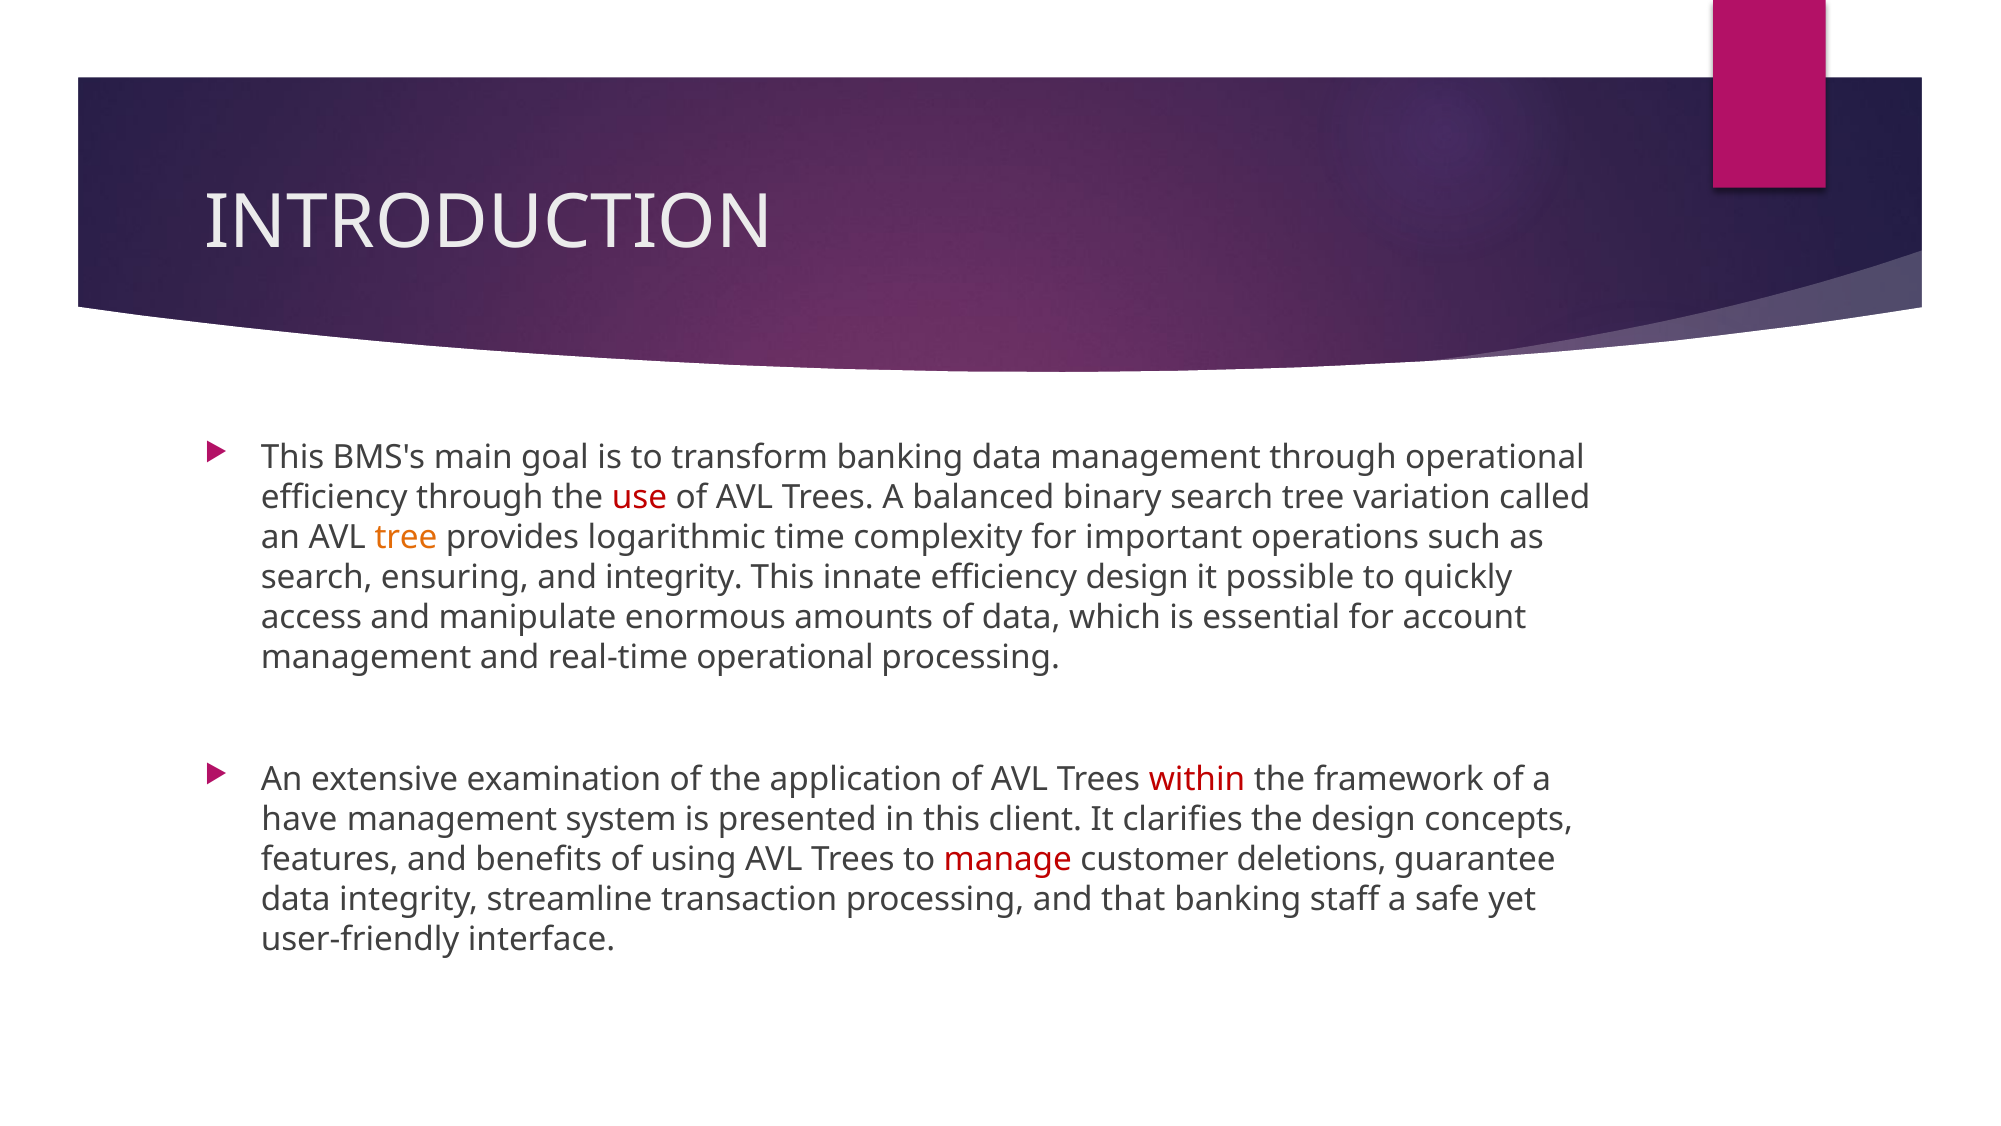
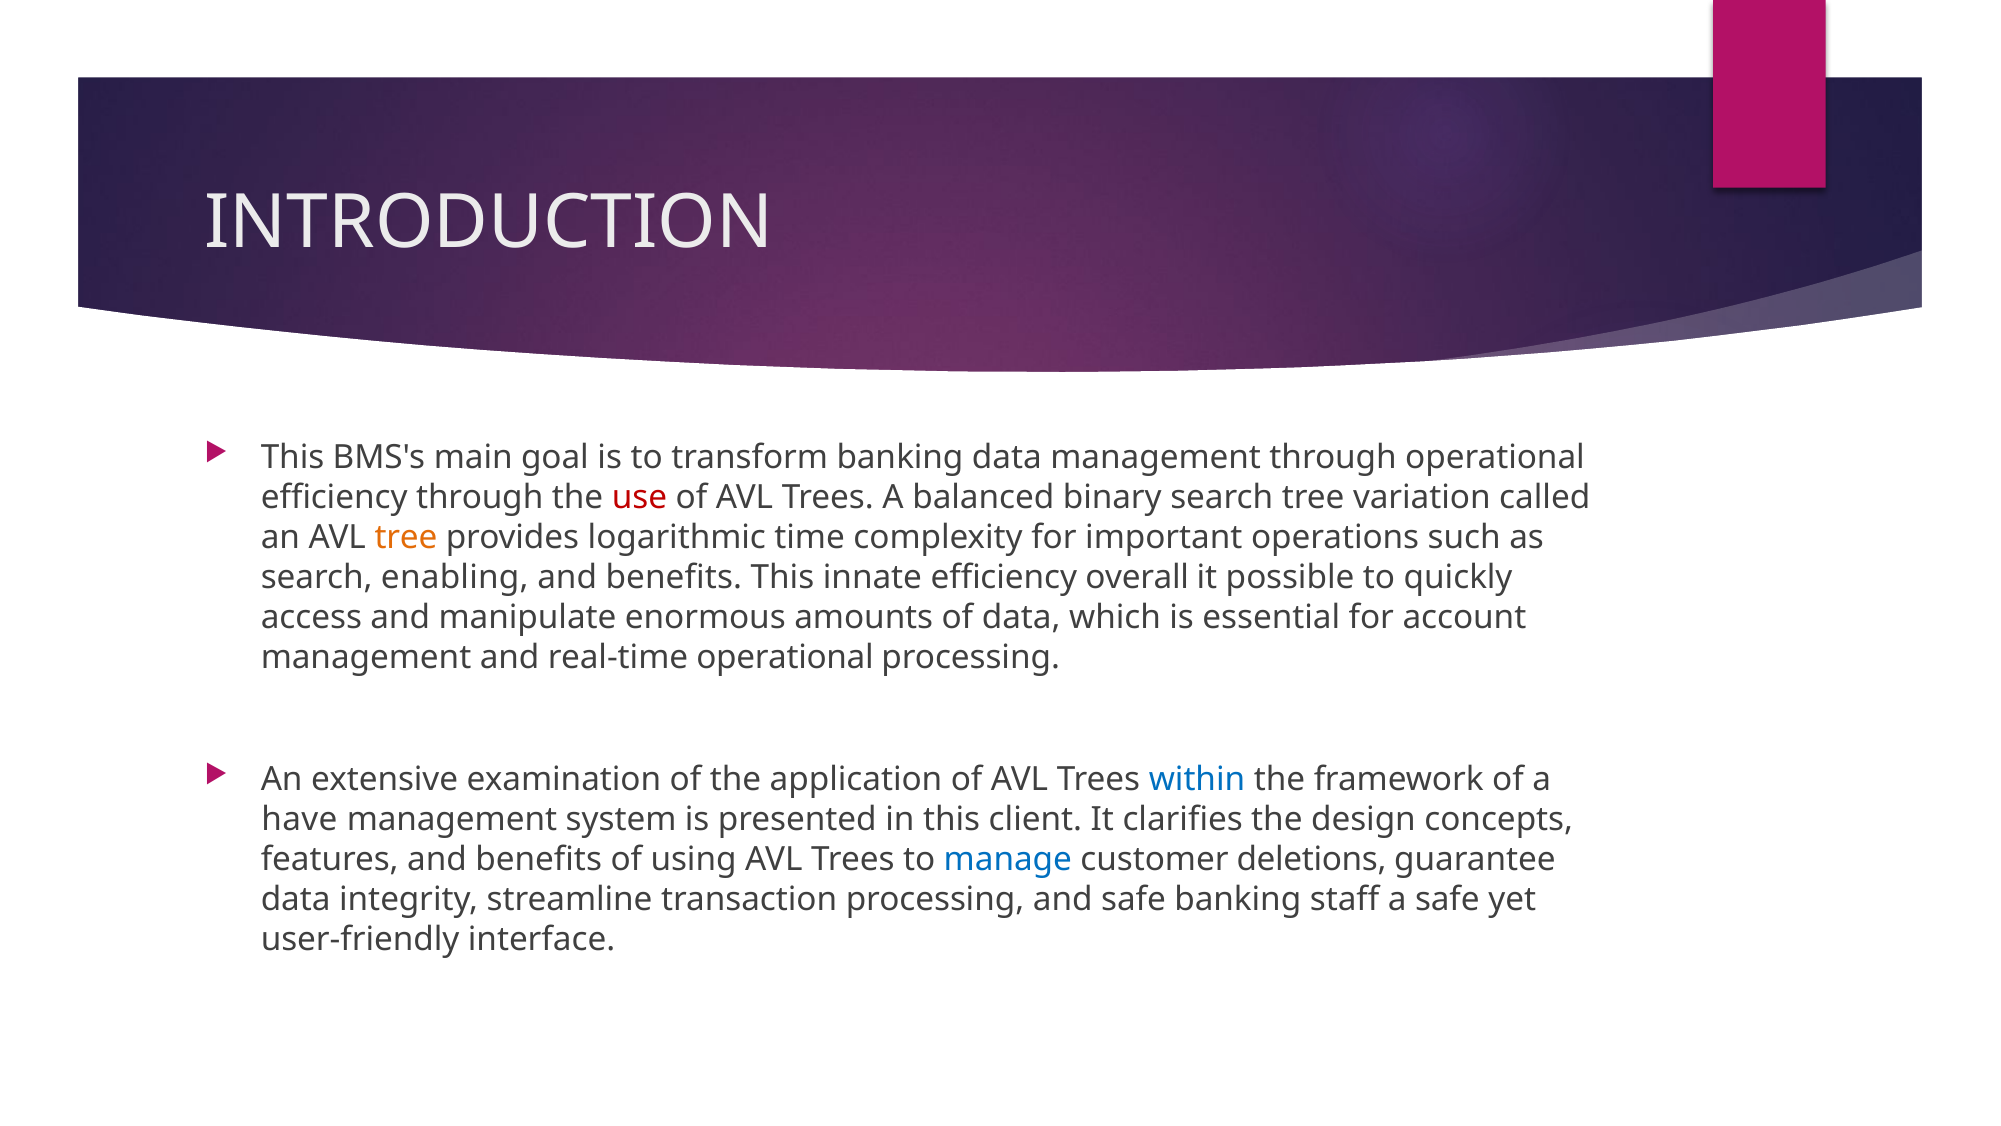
ensuring: ensuring -> enabling
integrity at (674, 577): integrity -> benefits
efficiency design: design -> overall
within colour: red -> blue
manage colour: red -> blue
and that: that -> safe
